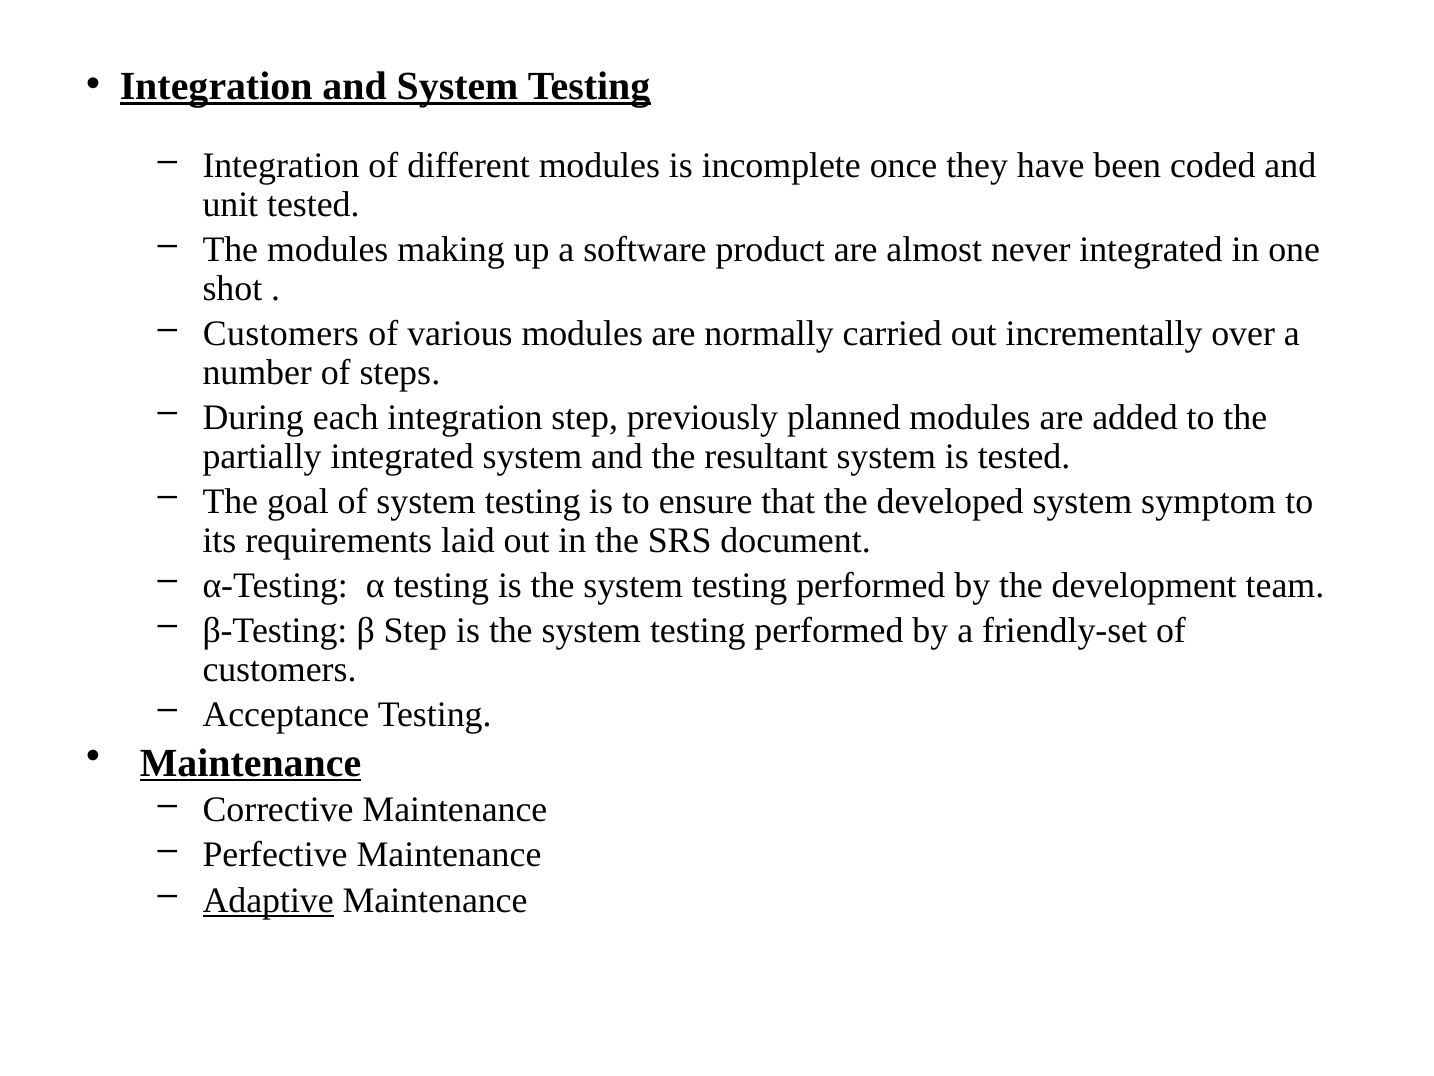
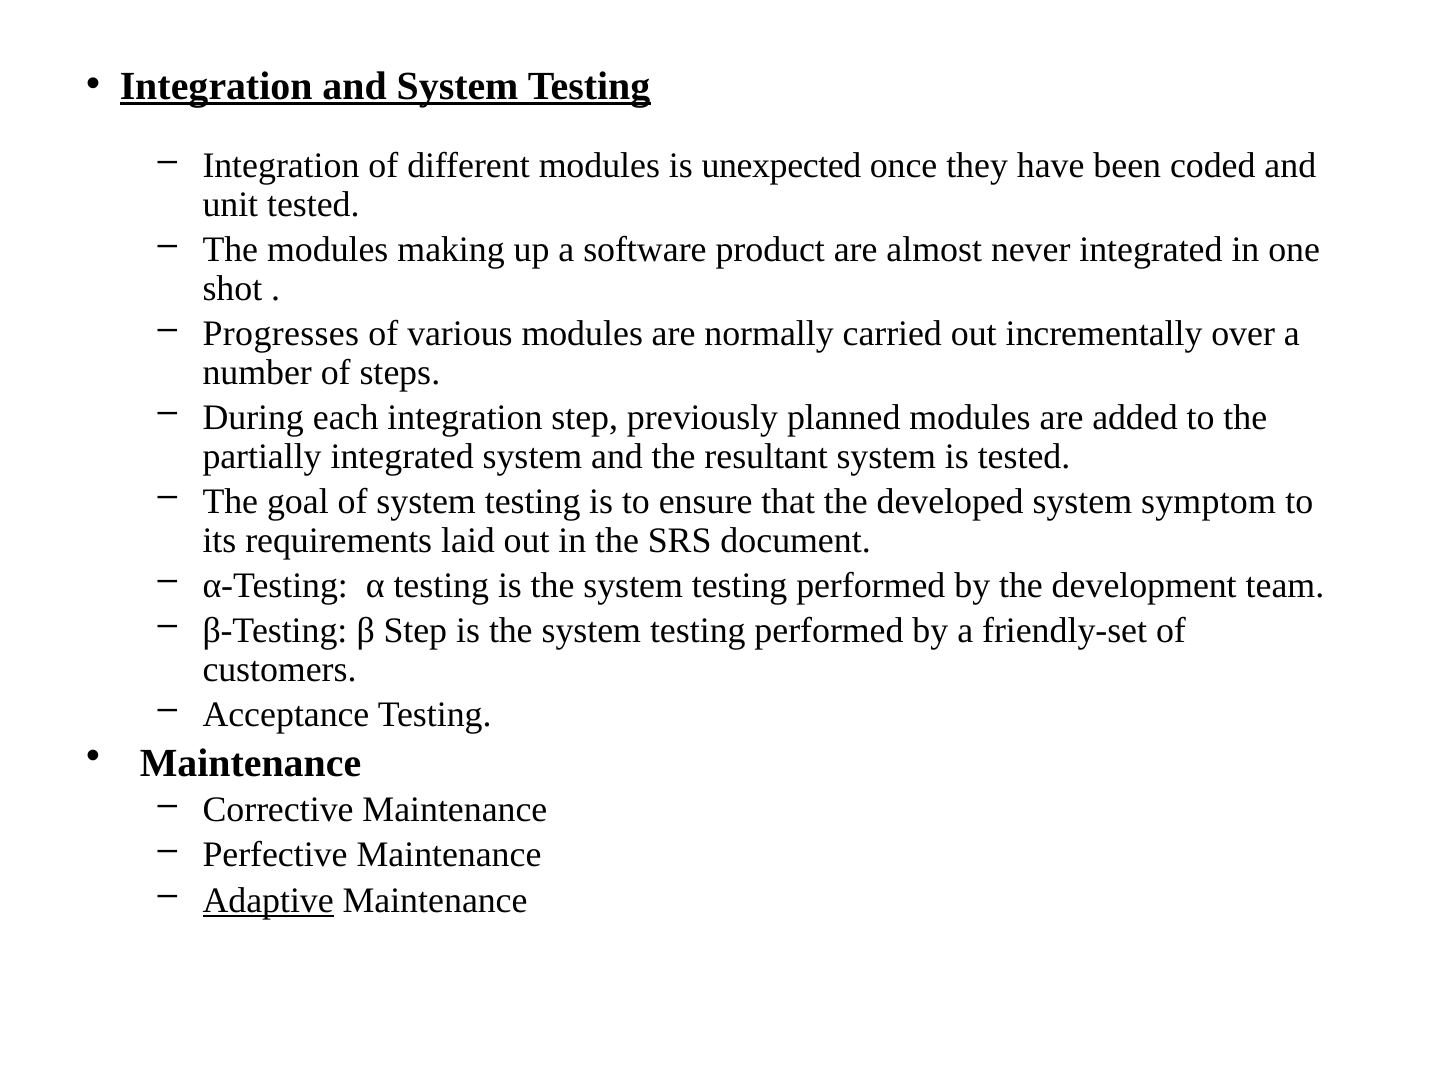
incomplete: incomplete -> unexpected
Customers at (281, 333): Customers -> Progresses
Maintenance at (251, 763) underline: present -> none
